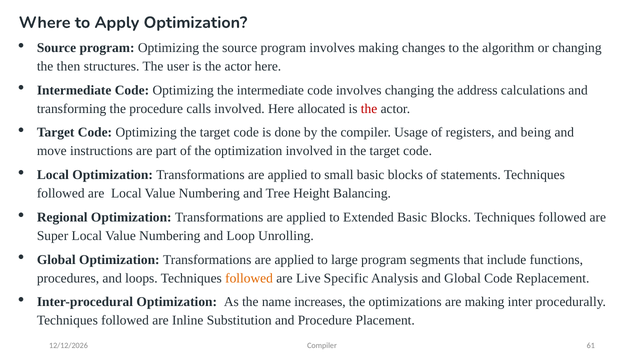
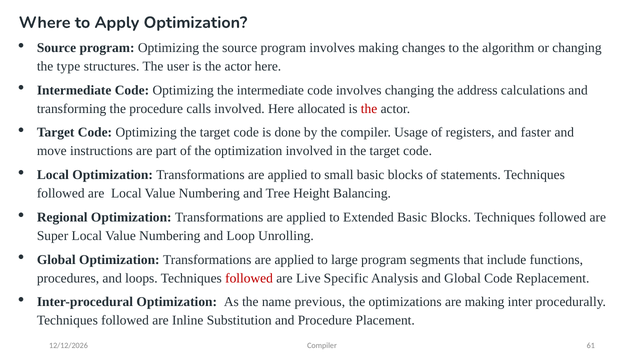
then: then -> type
being: being -> faster
followed at (249, 278) colour: orange -> red
increases: increases -> previous
